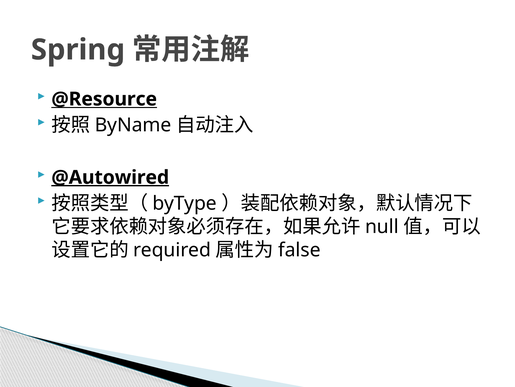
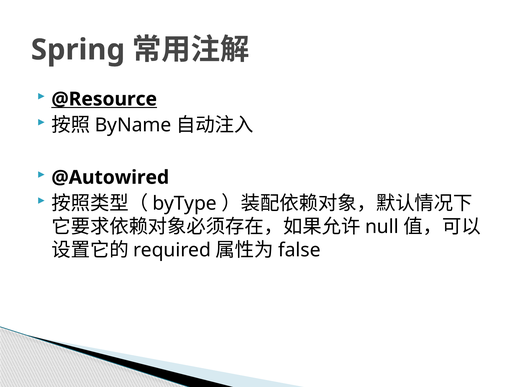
@Autowired underline: present -> none
